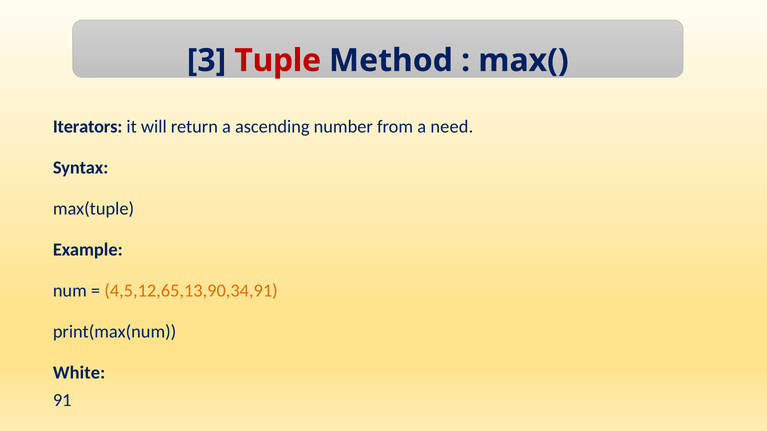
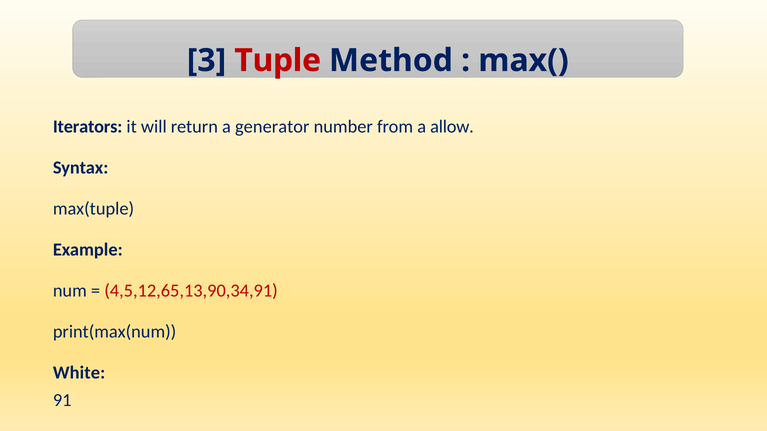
ascending: ascending -> generator
need: need -> allow
4,5,12,65,13,90,34,91 colour: orange -> red
